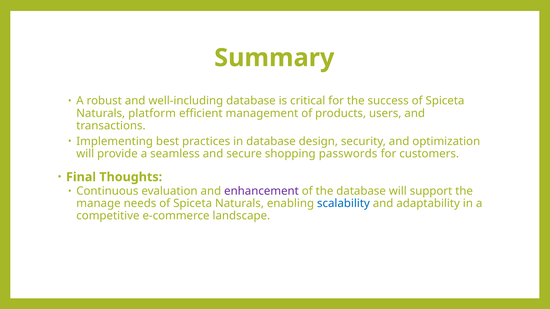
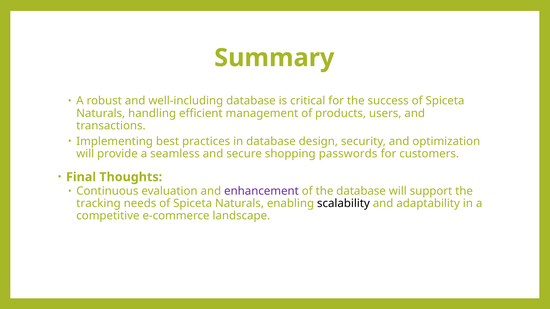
platform: platform -> handling
manage: manage -> tracking
scalability colour: blue -> black
